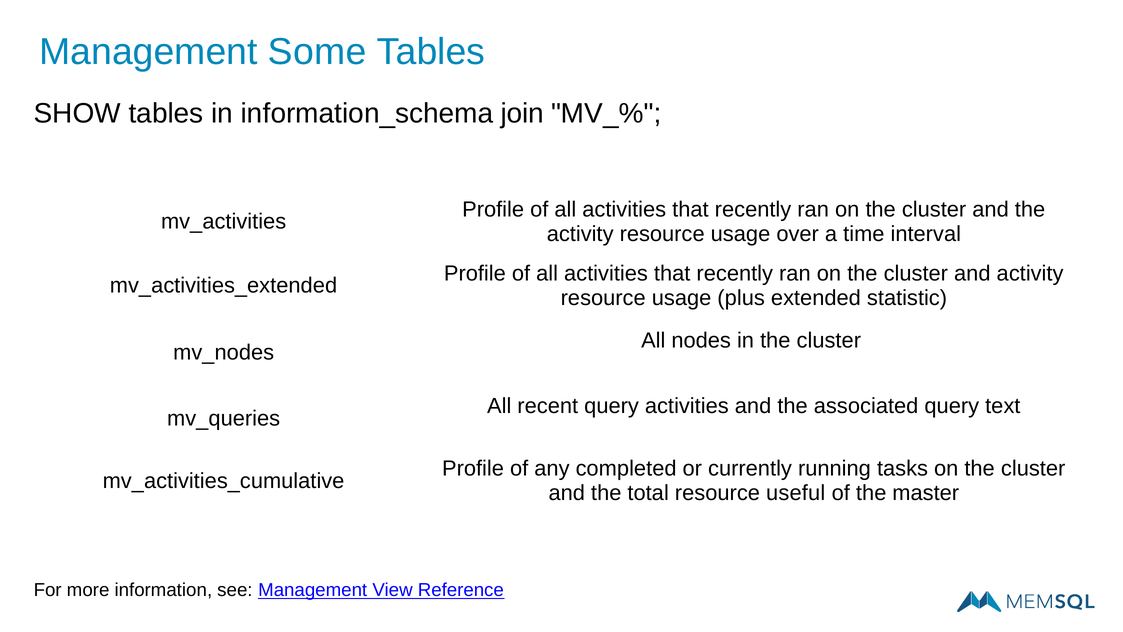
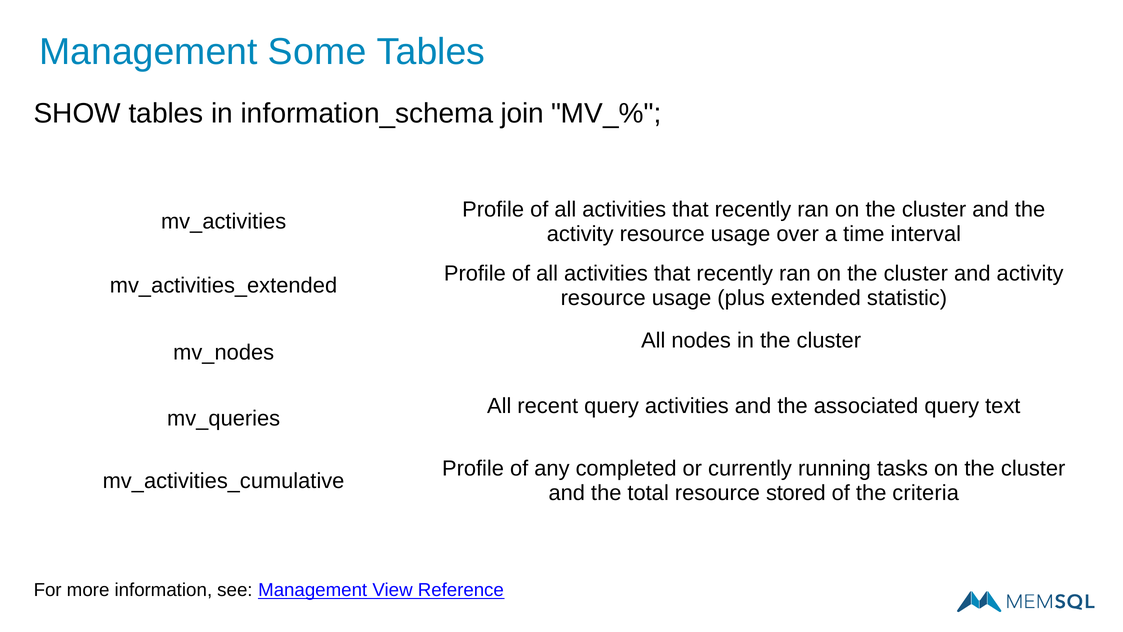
useful: useful -> stored
master: master -> criteria
